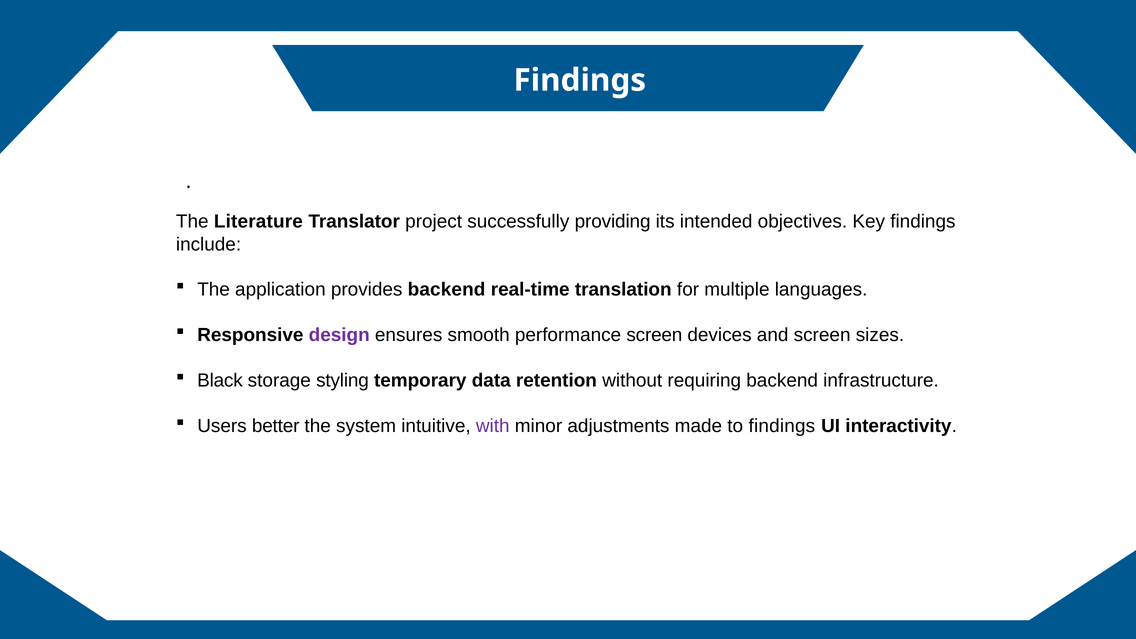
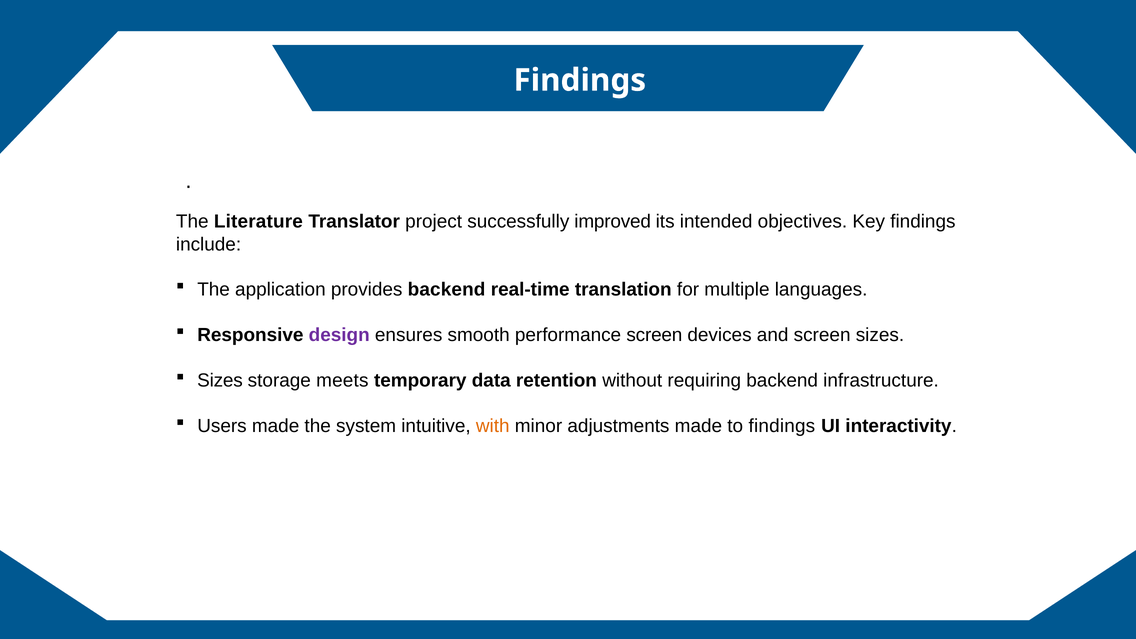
providing: providing -> improved
Black at (220, 381): Black -> Sizes
styling: styling -> meets
Users better: better -> made
with colour: purple -> orange
